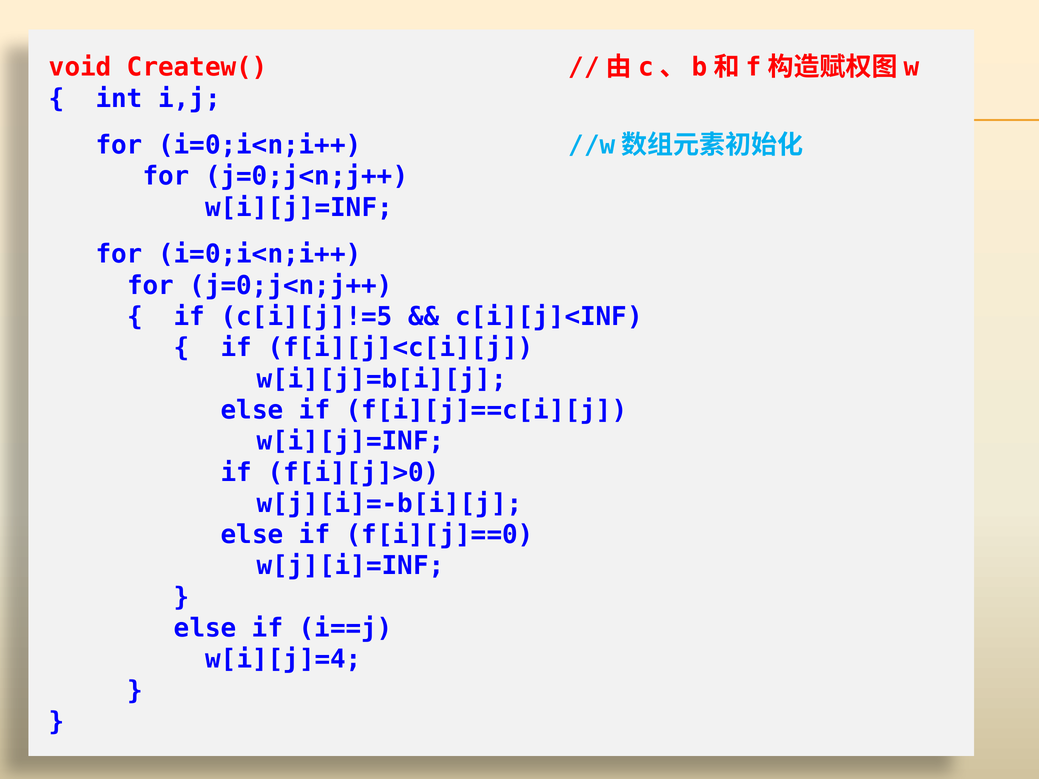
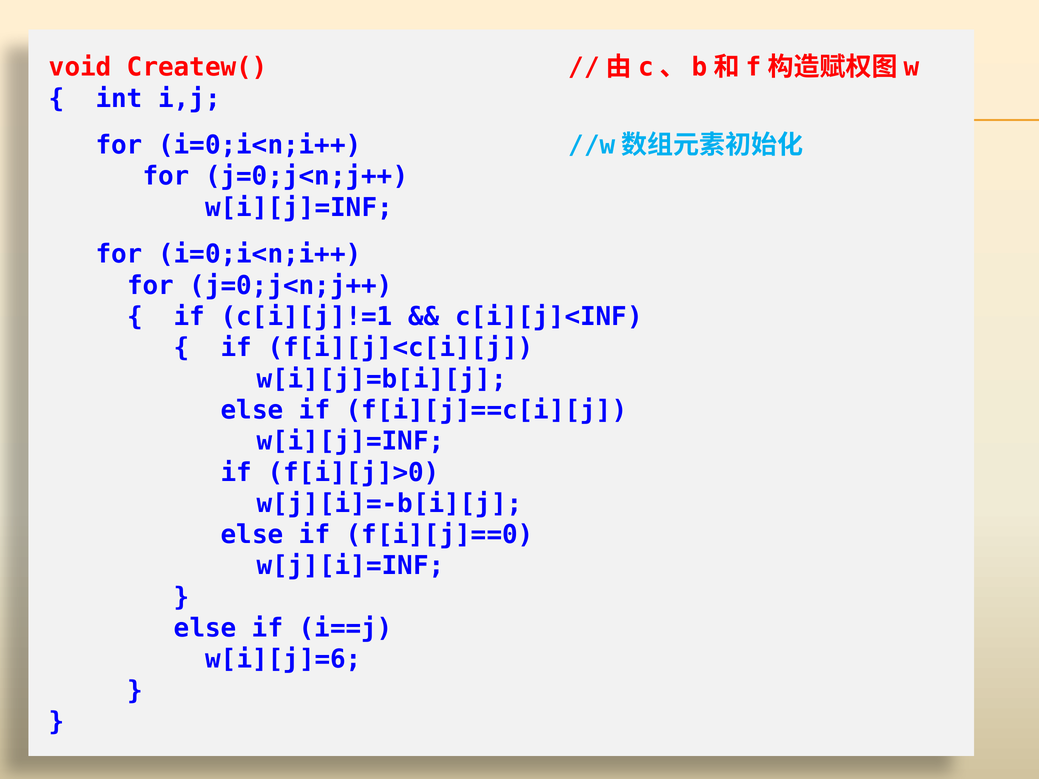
c[i][j]!=5: c[i][j]!=5 -> c[i][j]!=1
w[i][j]=4: w[i][j]=4 -> w[i][j]=6
